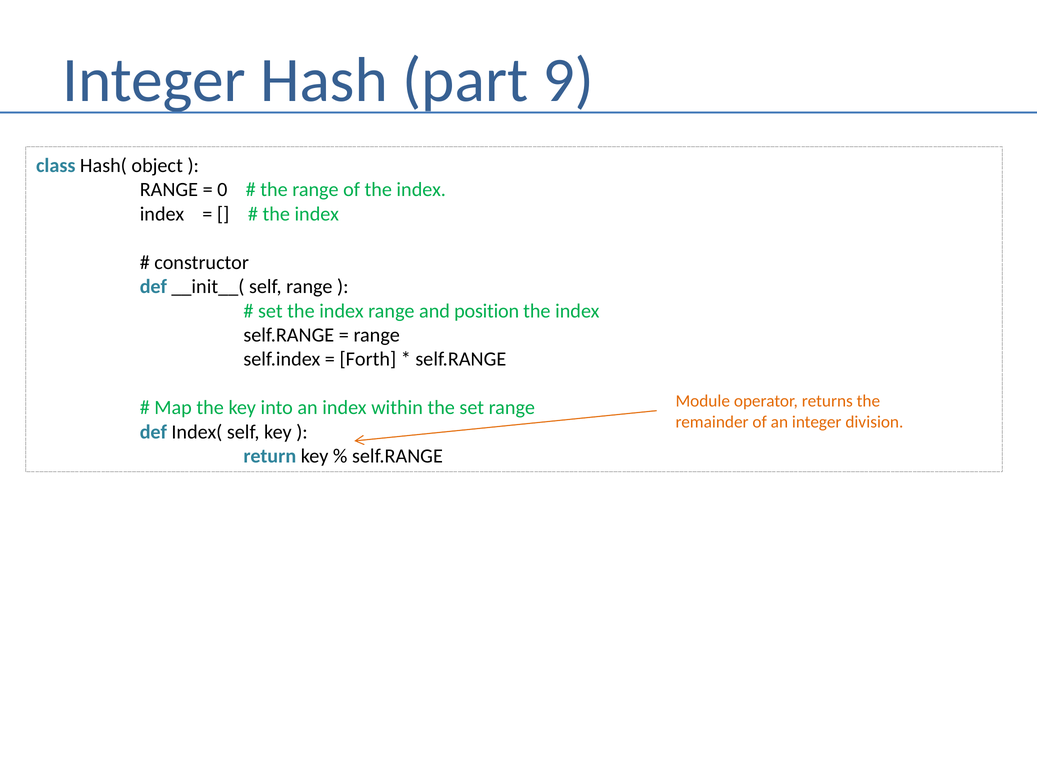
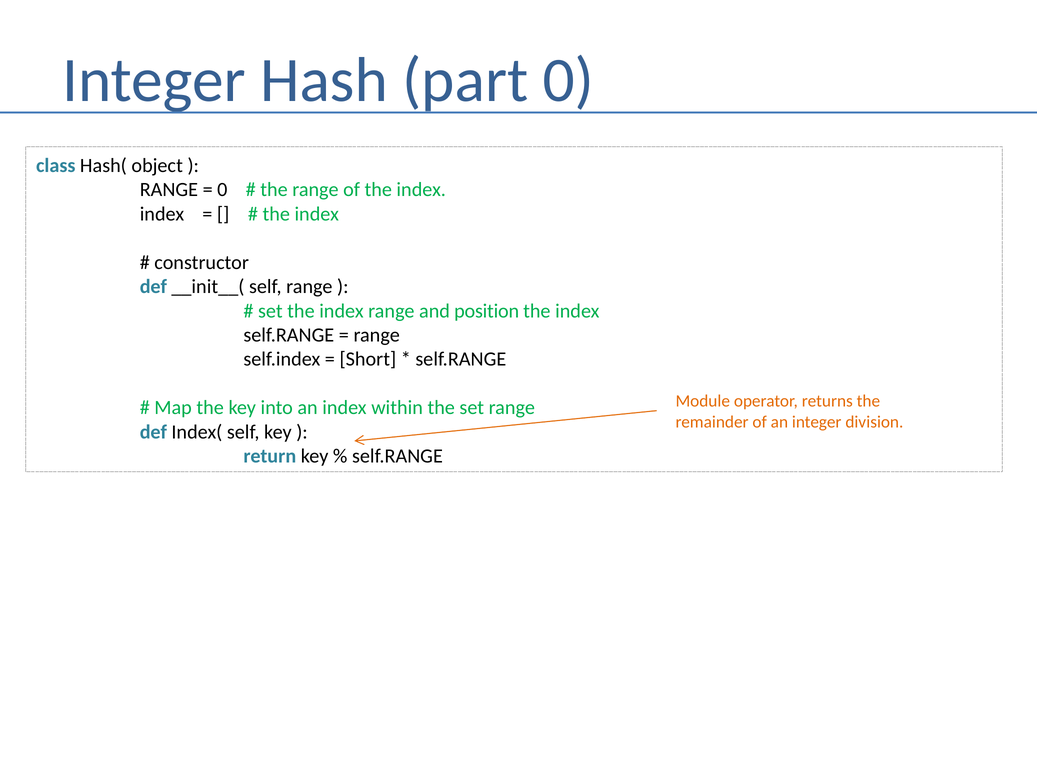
part 9: 9 -> 0
Forth: Forth -> Short
